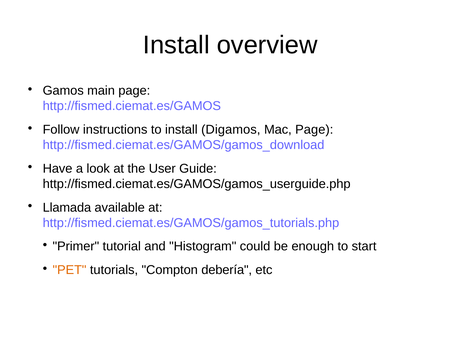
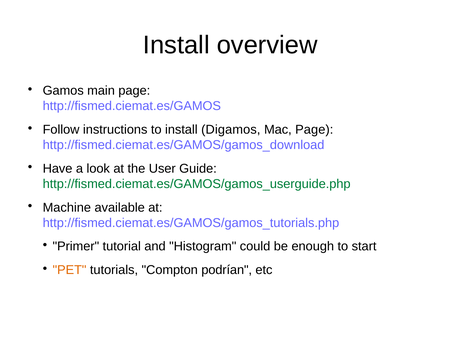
http://fismed.ciemat.es/GAMOS/gamos_userguide.php colour: black -> green
Llamada: Llamada -> Machine
debería: debería -> podrían
